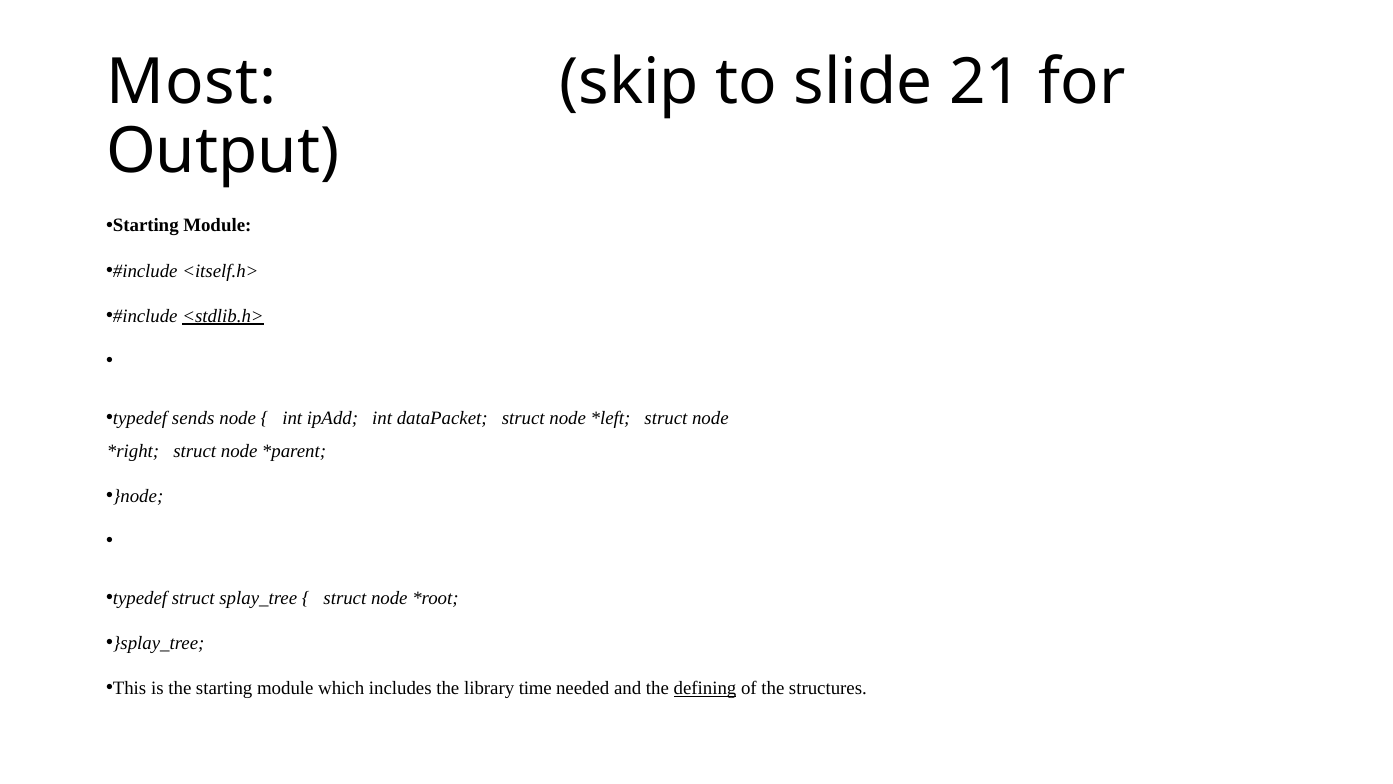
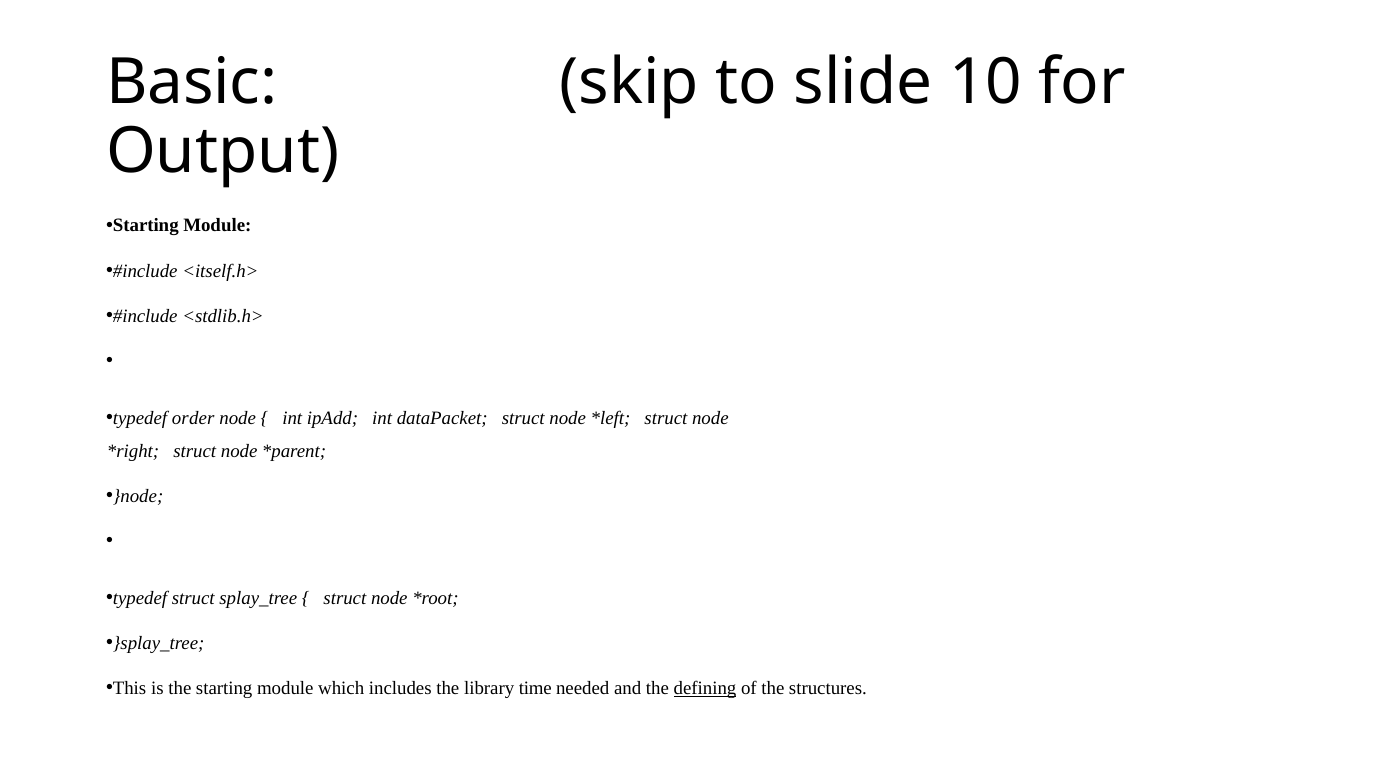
Most: Most -> Basic
21: 21 -> 10
<stdlib.h> underline: present -> none
sends: sends -> order
